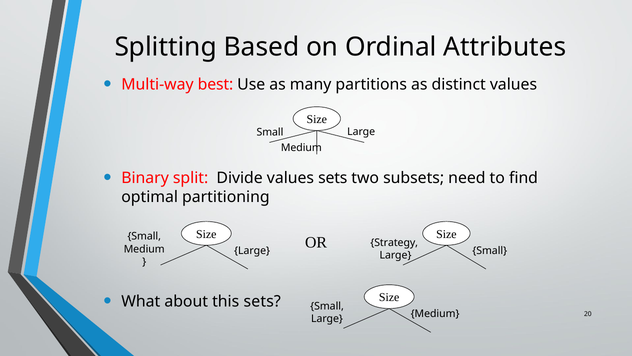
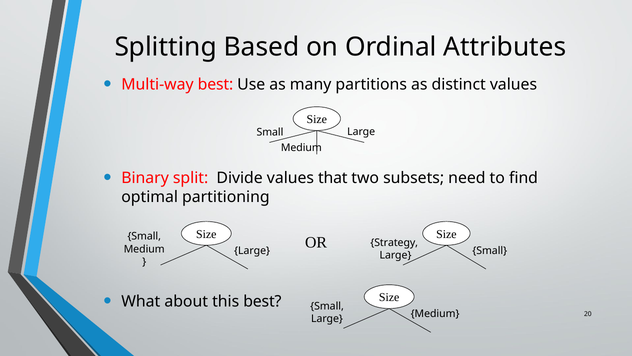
values sets: sets -> that
this sets: sets -> best
